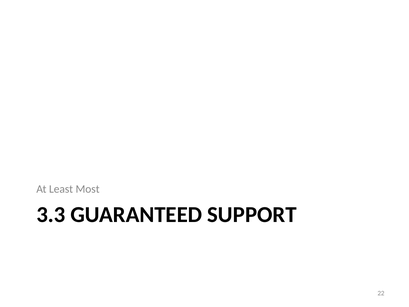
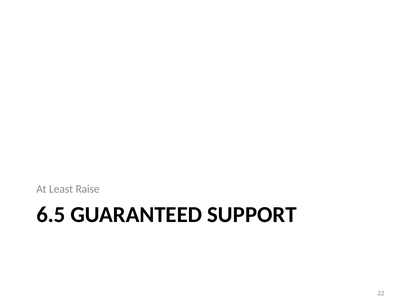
Most: Most -> Raise
3.3: 3.3 -> 6.5
